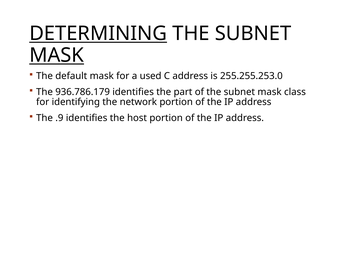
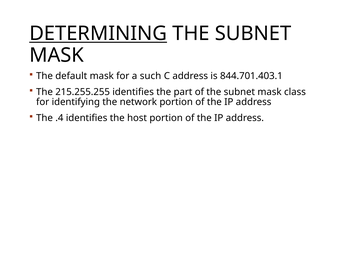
MASK at (57, 55) underline: present -> none
used: used -> such
255.255.253.0: 255.255.253.0 -> 844.701.403.1
936.786.179: 936.786.179 -> 215.255.255
.9: .9 -> .4
